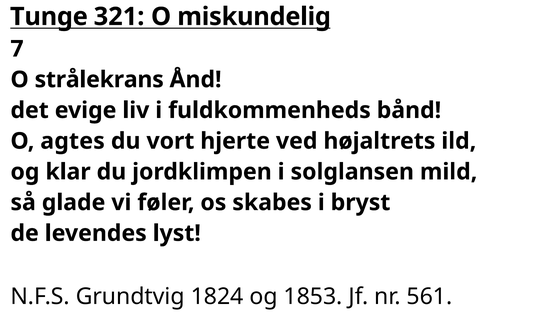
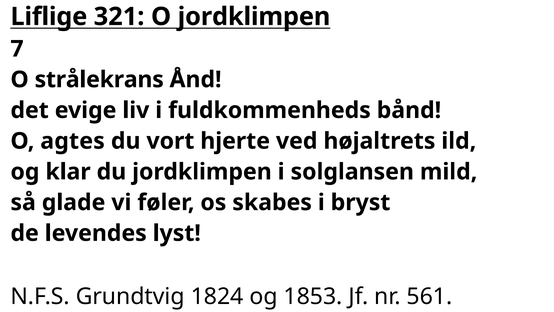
Tunge: Tunge -> Liflige
O miskundelig: miskundelig -> jordklimpen
